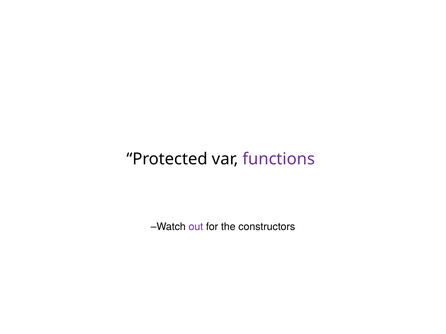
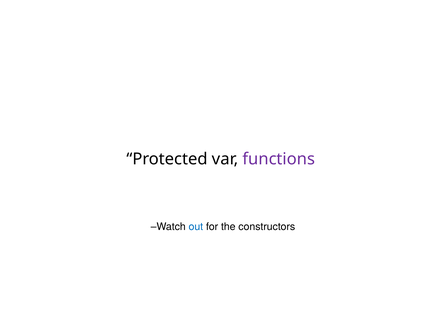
out colour: purple -> blue
